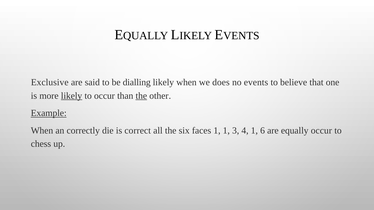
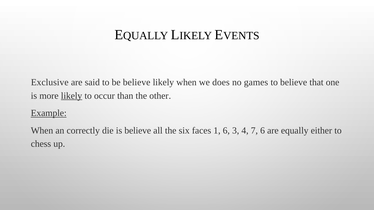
be dialling: dialling -> believe
events: events -> games
the at (141, 96) underline: present -> none
is correct: correct -> believe
1 1: 1 -> 6
4 1: 1 -> 7
equally occur: occur -> either
